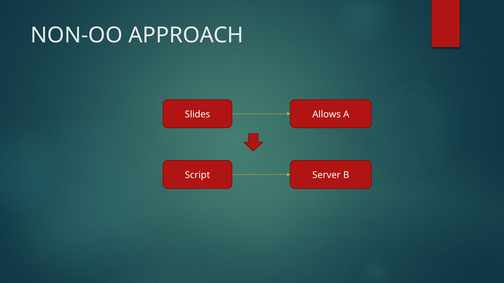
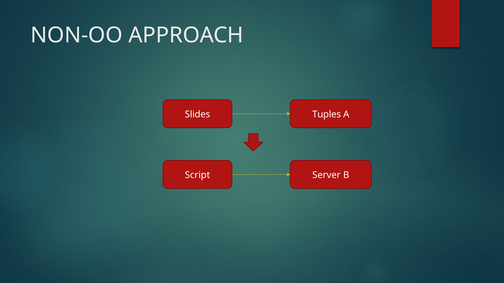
Allows: Allows -> Tuples
